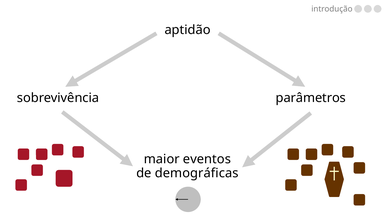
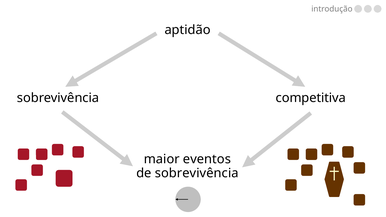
parâmetros: parâmetros -> competitiva
de demográficas: demográficas -> sobrevivência
